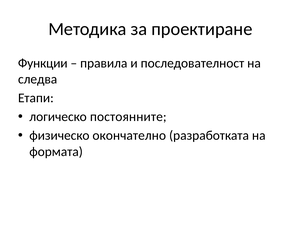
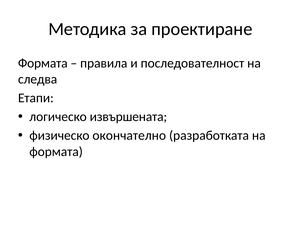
Функции at (43, 63): Функции -> Формата
постоянните: постоянните -> извършената
